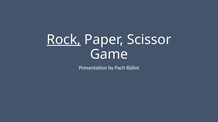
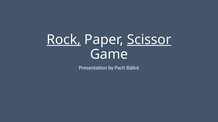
Scissor underline: none -> present
